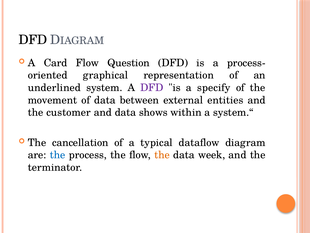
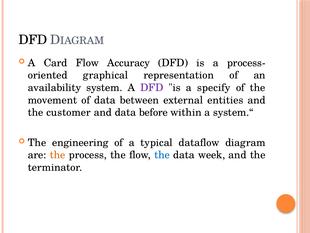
Question: Question -> Accuracy
underlined: underlined -> availability
shows: shows -> before
cancellation: cancellation -> engineering
the at (58, 155) colour: blue -> orange
the at (162, 155) colour: orange -> blue
